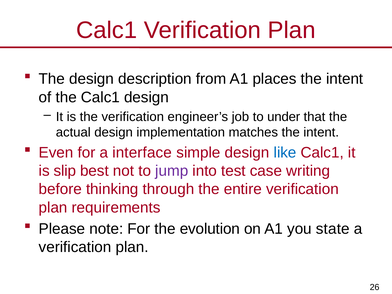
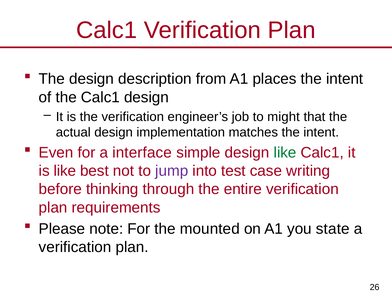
under: under -> might
like at (285, 153) colour: blue -> green
is slip: slip -> like
evolution: evolution -> mounted
